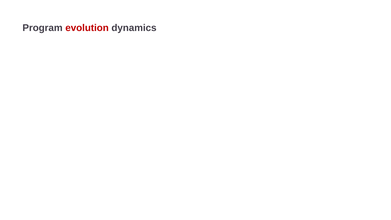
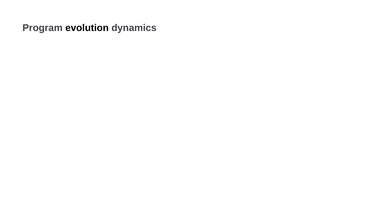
evolution at (87, 28) colour: red -> black
